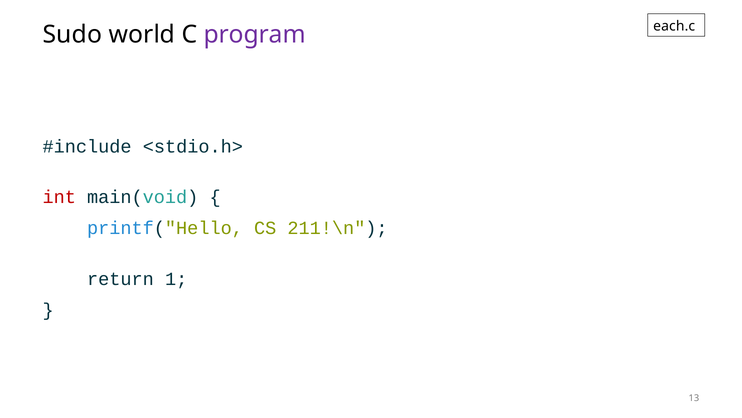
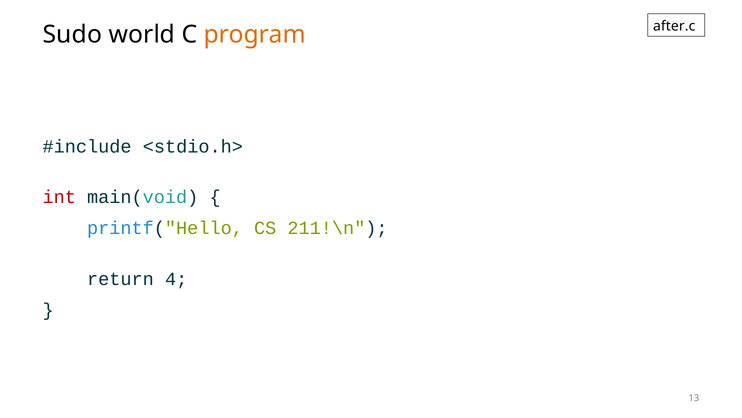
each.c: each.c -> after.c
program colour: purple -> orange
1: 1 -> 4
